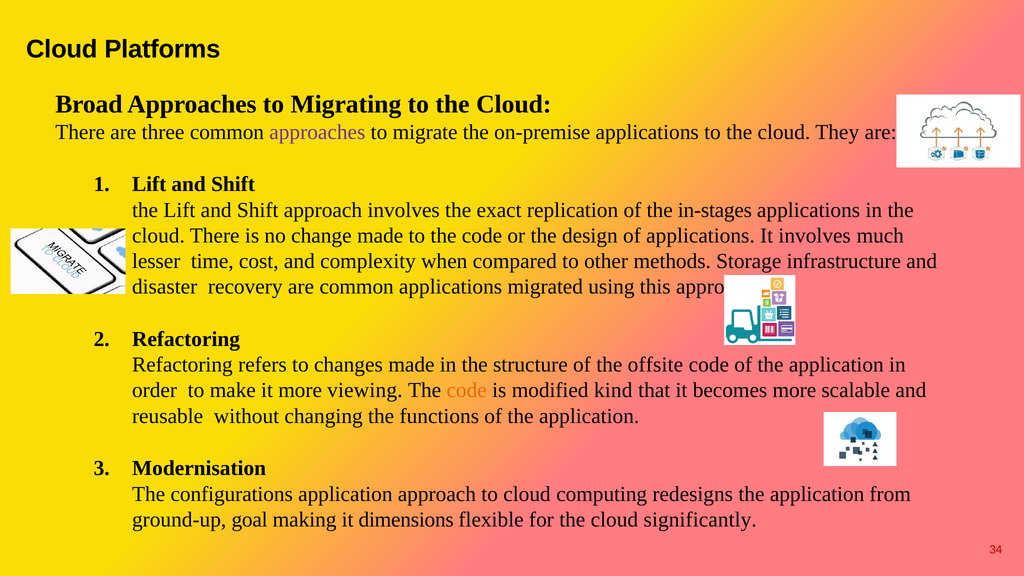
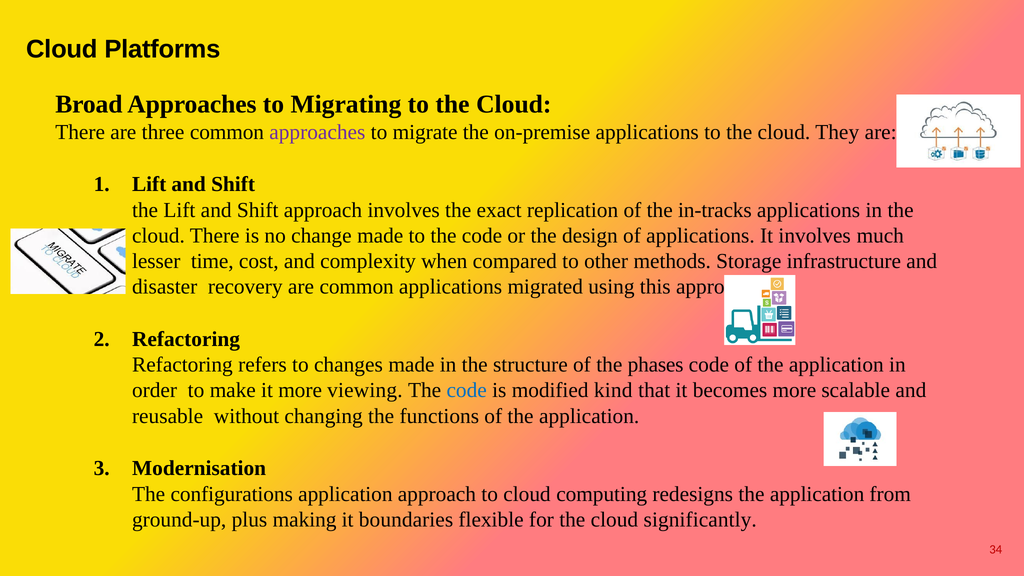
in-stages: in-stages -> in-tracks
offsite: offsite -> phases
code at (467, 390) colour: orange -> blue
goal: goal -> plus
dimensions: dimensions -> boundaries
